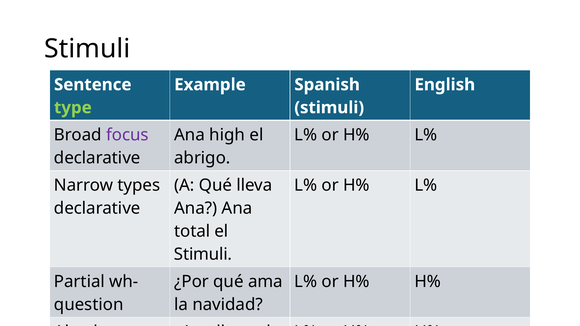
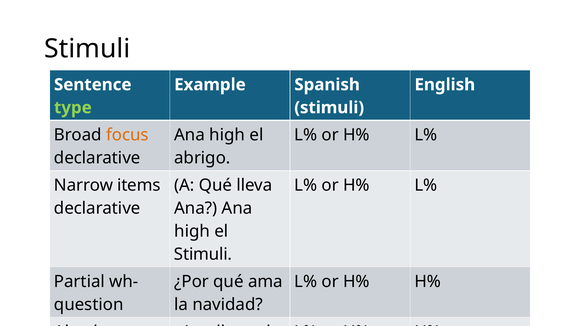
focus colour: purple -> orange
types: types -> items
total at (192, 231): total -> high
